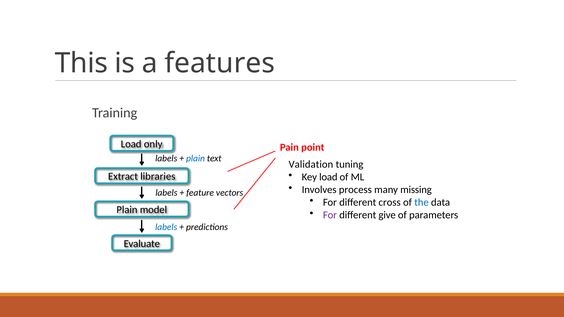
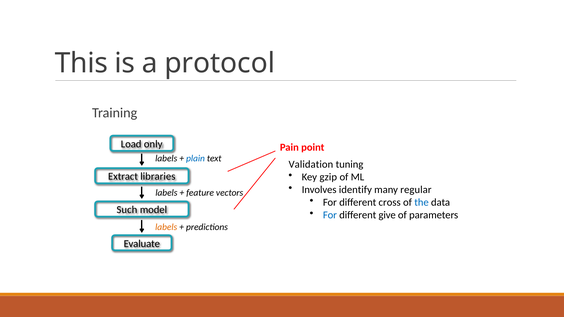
features: features -> protocol
Key load: load -> gzip
process: process -> identify
missing: missing -> regular
Plain at (127, 210): Plain -> Such
For at (330, 215) colour: purple -> blue
labels at (166, 227) colour: blue -> orange
